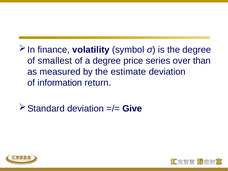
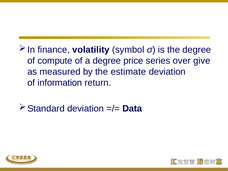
smallest: smallest -> compute
than: than -> give
Give: Give -> Data
